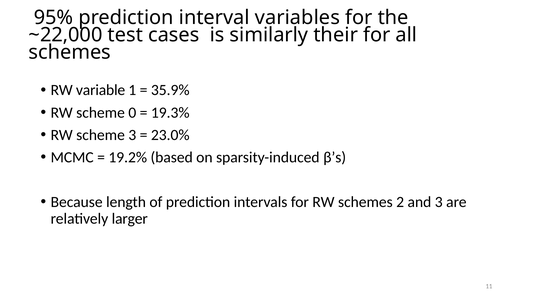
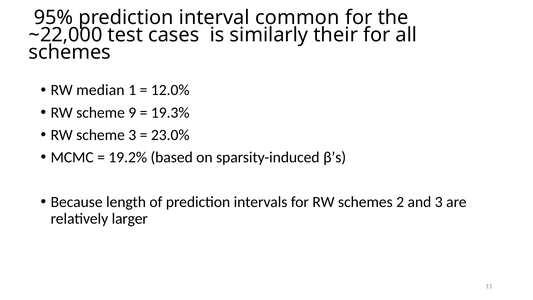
variables: variables -> common
variable: variable -> median
35.9%: 35.9% -> 12.0%
0: 0 -> 9
